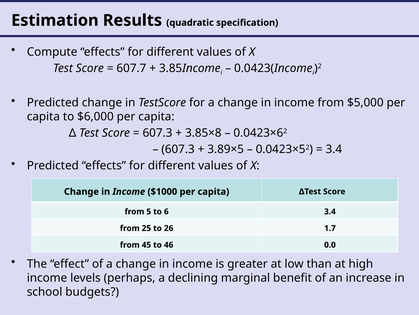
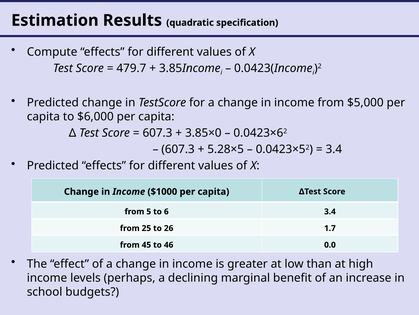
607.7: 607.7 -> 479.7
3.85×8: 3.85×8 -> 3.85×0
3.89×5: 3.89×5 -> 5.28×5
